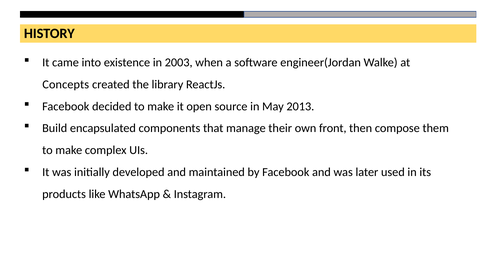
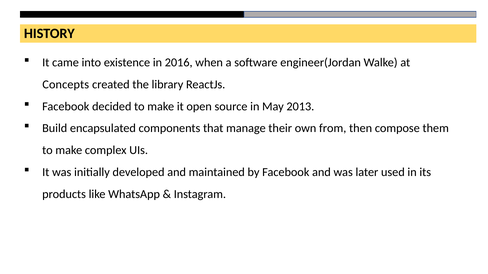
2003: 2003 -> 2016
front: front -> from
